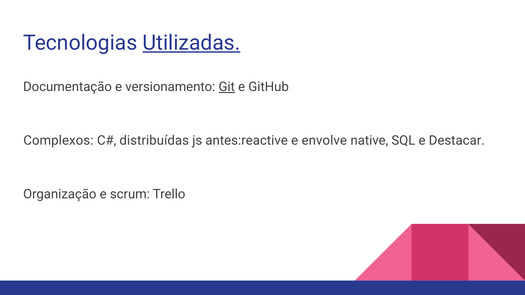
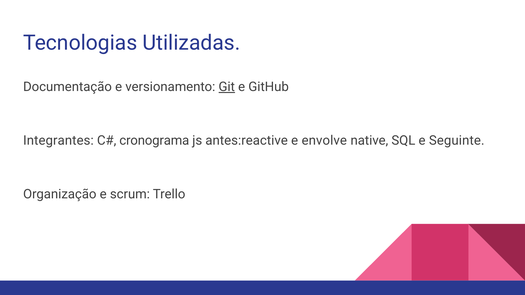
Utilizadas underline: present -> none
Complexos: Complexos -> Integrantes
distribuídas: distribuídas -> cronograma
Destacar: Destacar -> Seguinte
